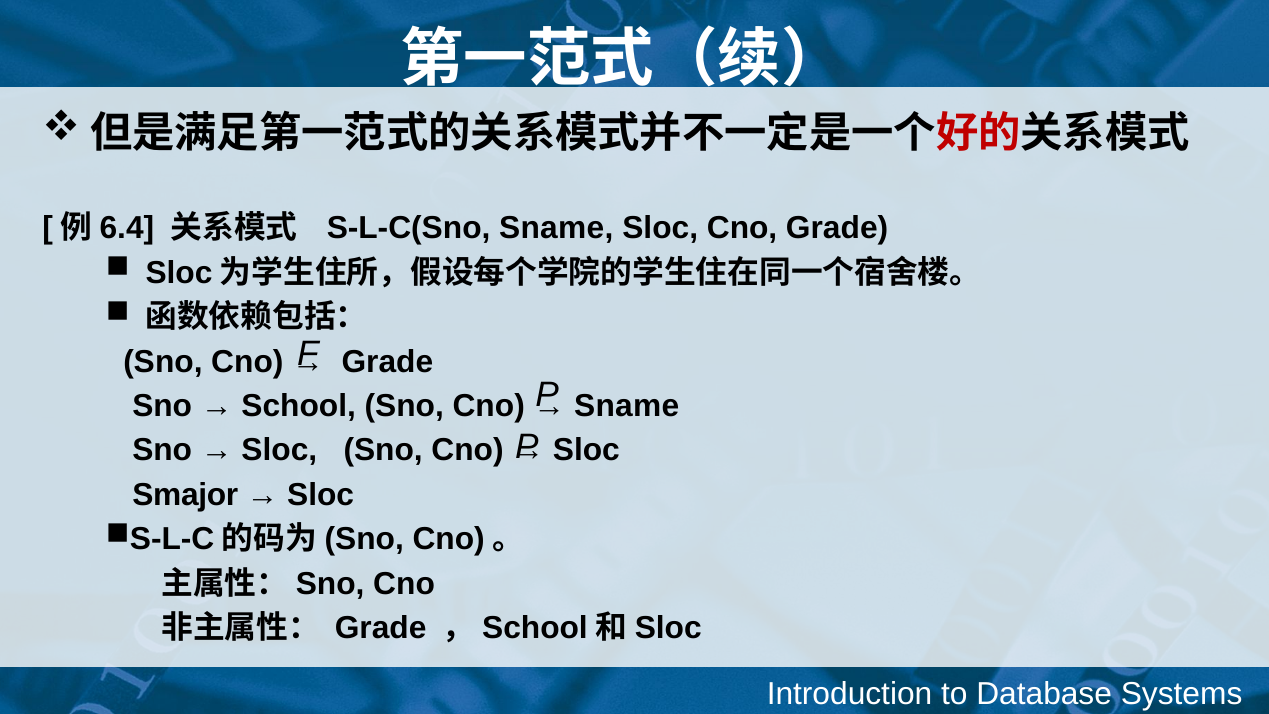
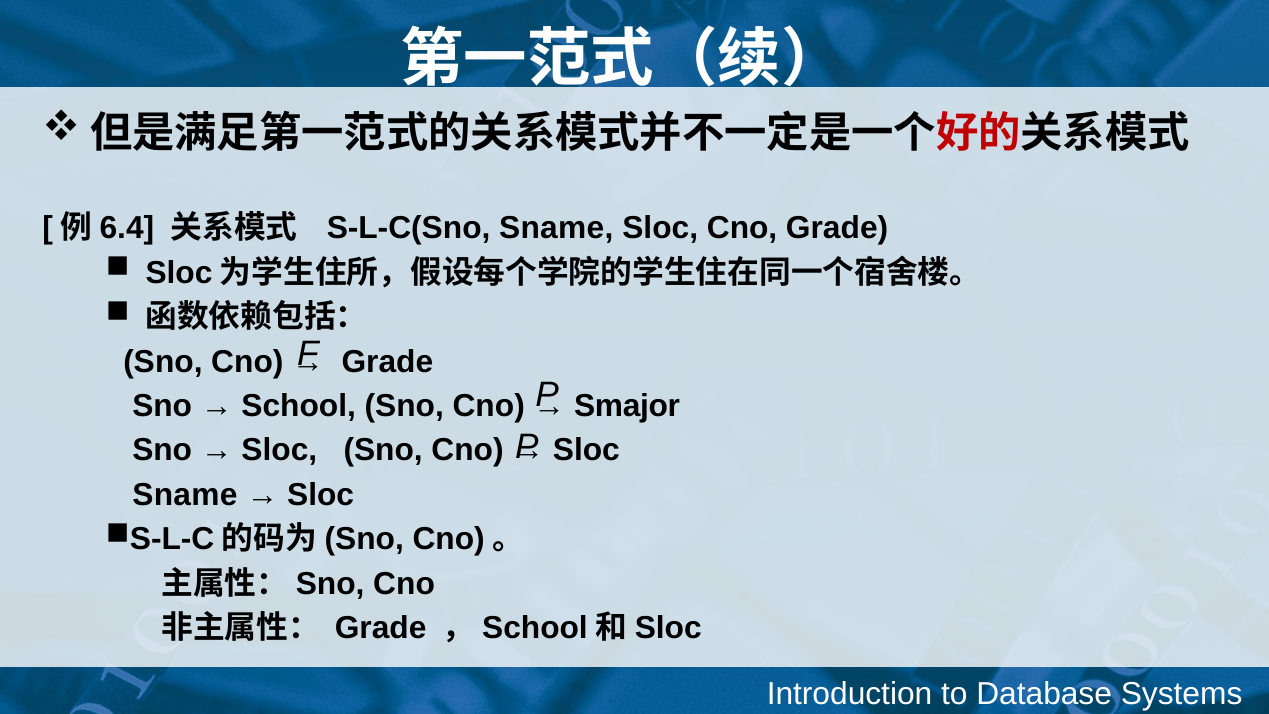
Sname at (627, 406): Sname -> Smajor
Smajor at (185, 495): Smajor -> Sname
